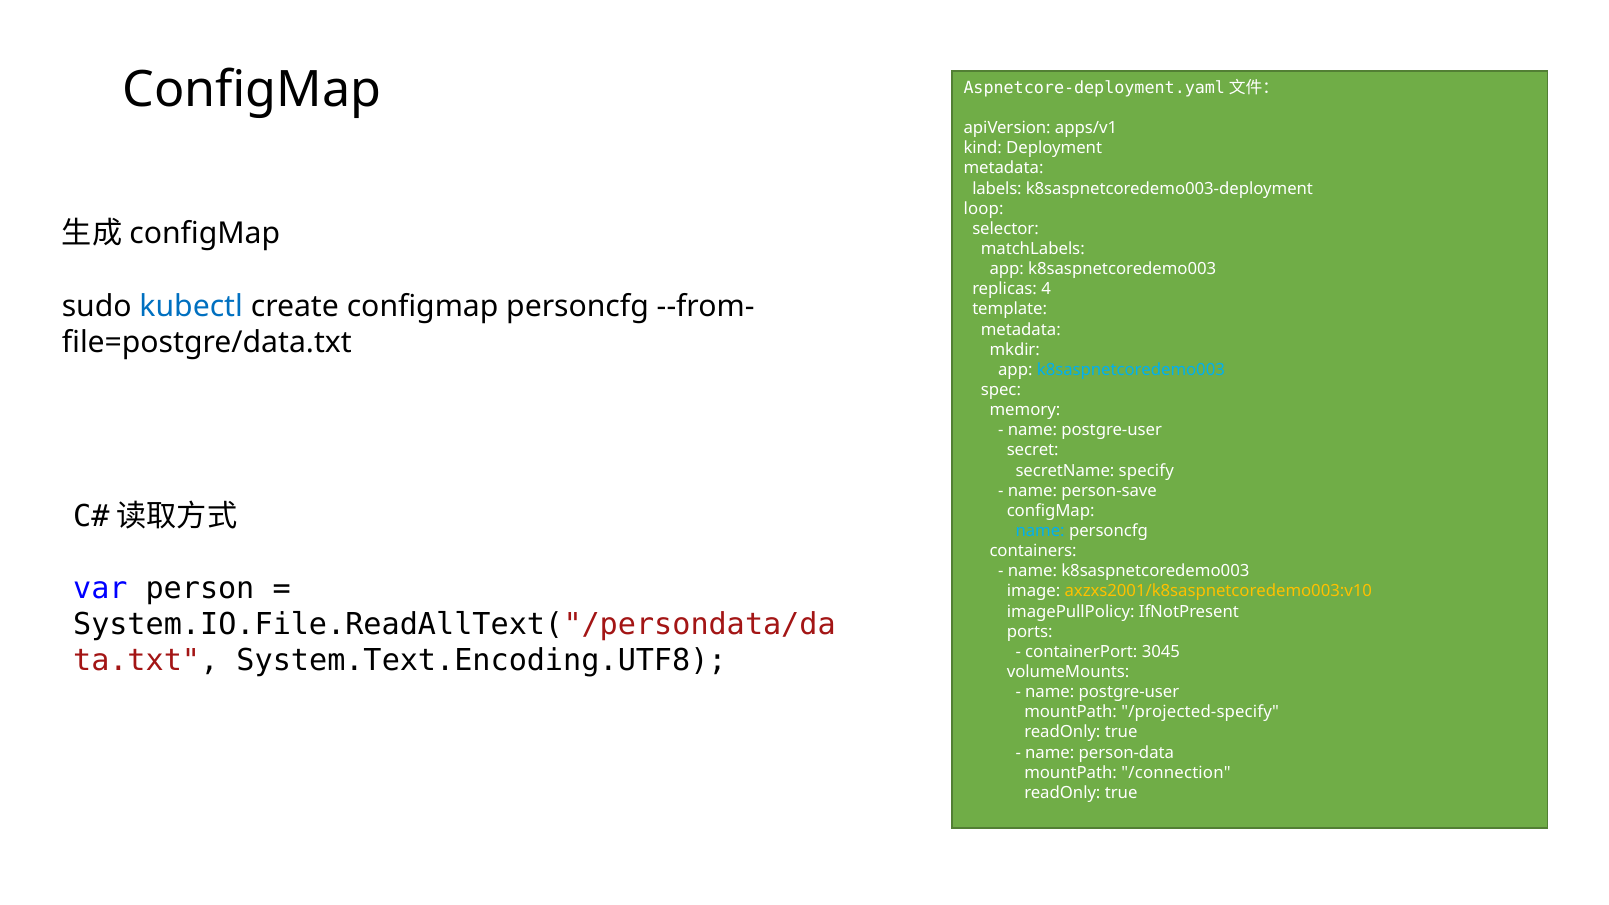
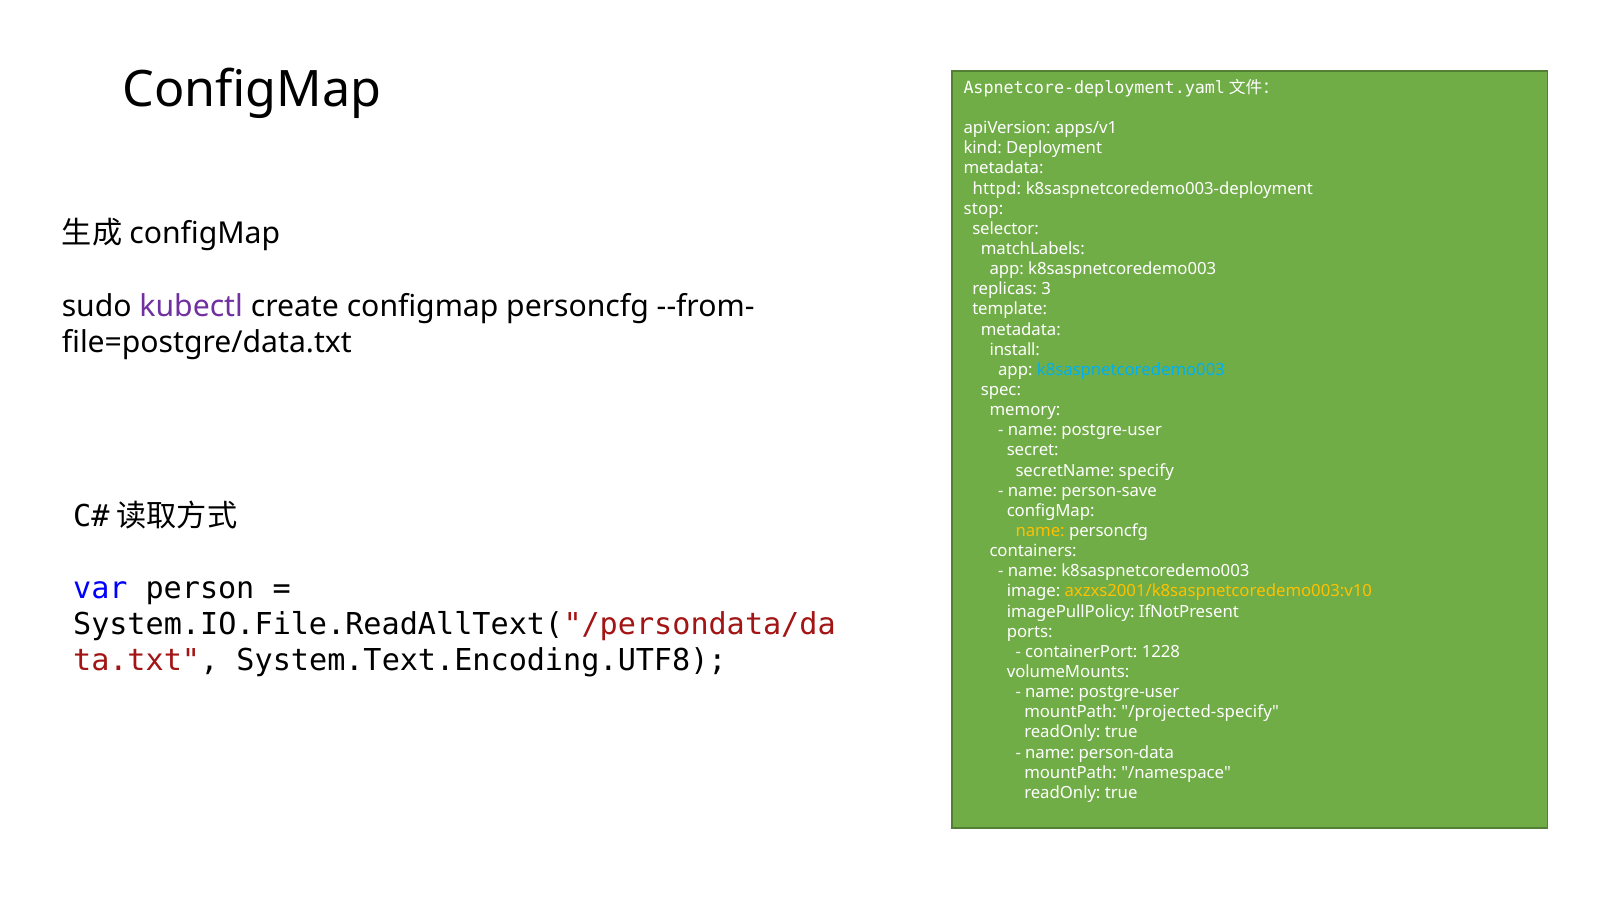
labels: labels -> httpd
loop: loop -> stop
4: 4 -> 3
kubectl colour: blue -> purple
mkdir: mkdir -> install
name at (1040, 531) colour: light blue -> yellow
3045: 3045 -> 1228
/connection: /connection -> /namespace
